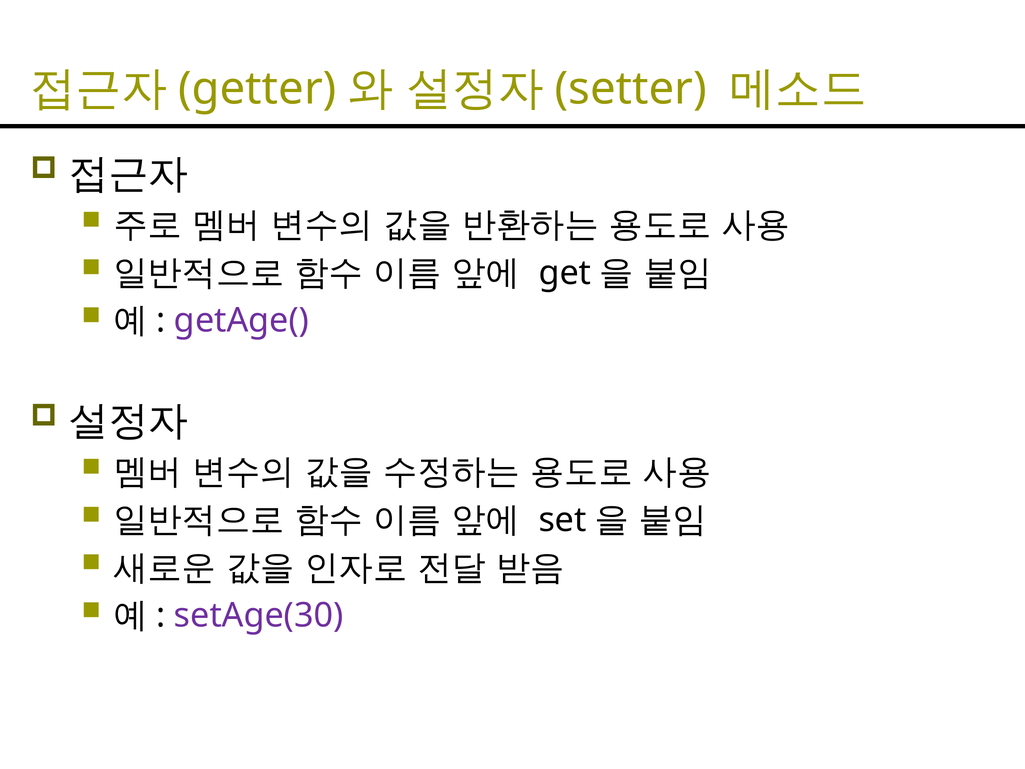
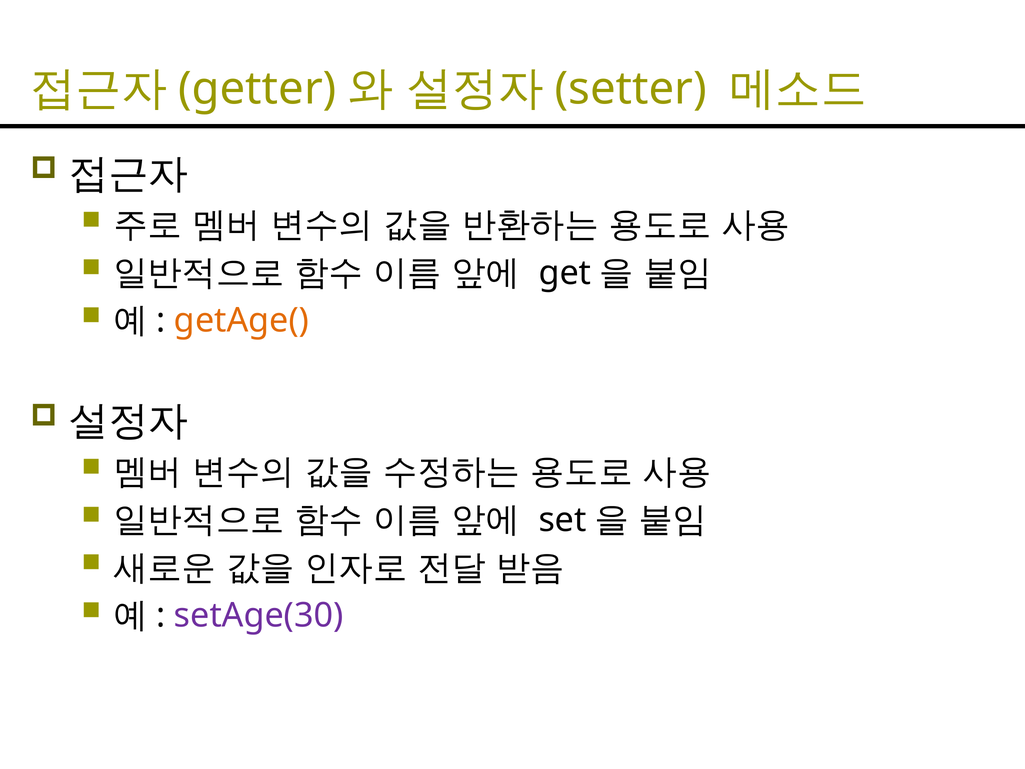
getAge( colour: purple -> orange
